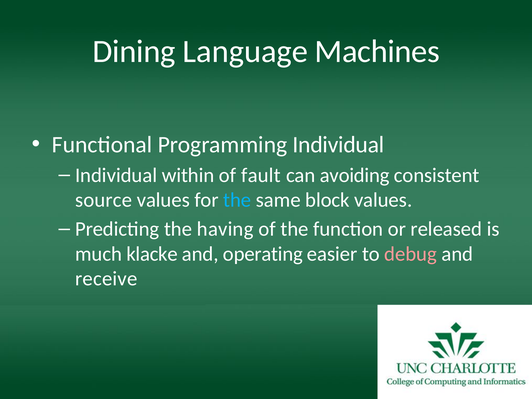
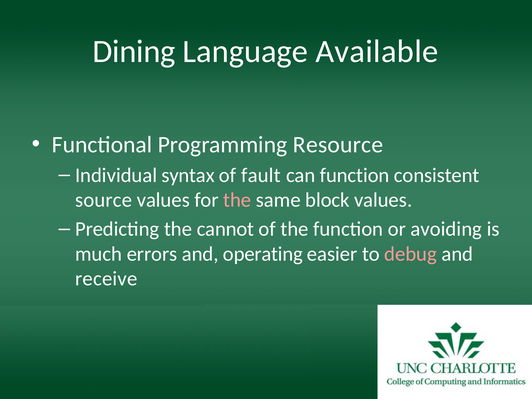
Machines: Machines -> Available
Programming Individual: Individual -> Resource
within: within -> syntax
can avoiding: avoiding -> function
the at (237, 200) colour: light blue -> pink
having: having -> cannot
released: released -> avoiding
klacke: klacke -> errors
